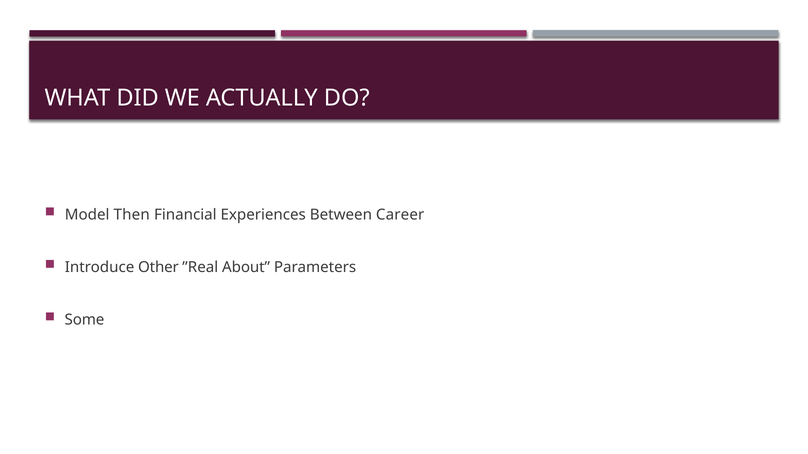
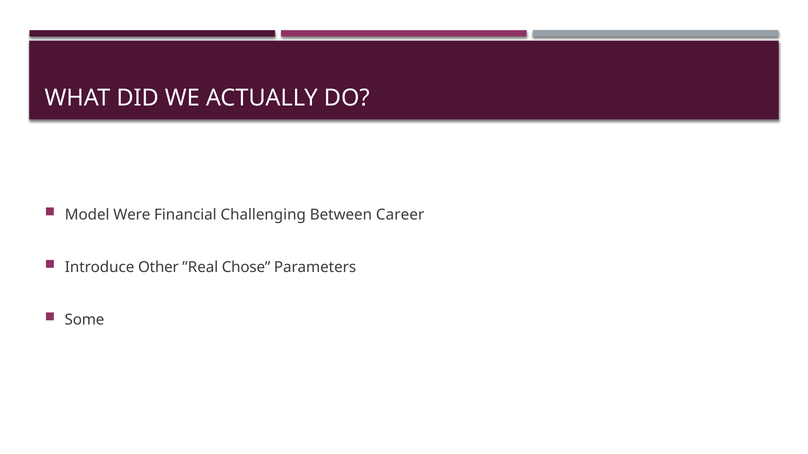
Then: Then -> Were
Experiences: Experiences -> Challenging
About: About -> Chose
